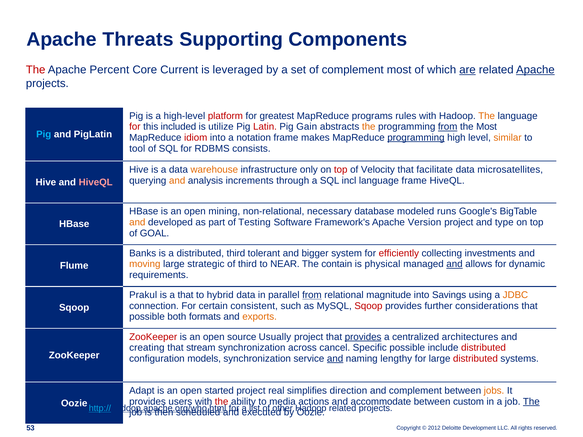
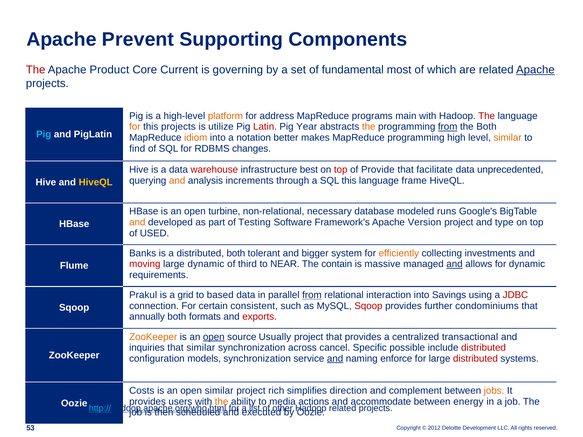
Threats: Threats -> Prevent
Percent: Percent -> Product
leveraged: leveraged -> governing
of complement: complement -> fundamental
are underline: present -> none
platform colour: red -> orange
greatest: greatest -> address
rules: rules -> main
The at (487, 116) colour: orange -> red
for at (135, 127) colour: red -> orange
this included: included -> projects
Gain: Gain -> Year
the Most: Most -> Both
idiom colour: red -> orange
notation frame: frame -> better
programming at (416, 138) underline: present -> none
tool: tool -> find
consists: consists -> changes
warehouse colour: orange -> red
only: only -> best
Velocity: Velocity -> Provide
microsatellites: microsatellites -> unprecedented
SQL incl: incl -> this
HiveQL at (96, 182) colour: pink -> yellow
mining: mining -> turbine
GOAL: GOAL -> USED
distributed third: third -> both
efficiently colour: red -> orange
moving colour: orange -> red
large strategic: strategic -> dynamic
physical: physical -> massive
a that: that -> grid
hybrid: hybrid -> based
magnitude: magnitude -> interaction
JDBC colour: orange -> red
considerations: considerations -> condominiums
possible at (147, 317): possible -> annually
exports colour: orange -> red
ZooKeeper at (153, 337) colour: red -> orange
open at (214, 337) underline: none -> present
provides at (363, 337) underline: present -> none
architectures: architectures -> transactional
creating: creating -> inquiries
that stream: stream -> similar
lengthy: lengthy -> enforce
Adapt: Adapt -> Costs
open started: started -> similar
real: real -> rich
the at (222, 402) colour: red -> orange
custom: custom -> energy
The at (531, 402) underline: present -> none
